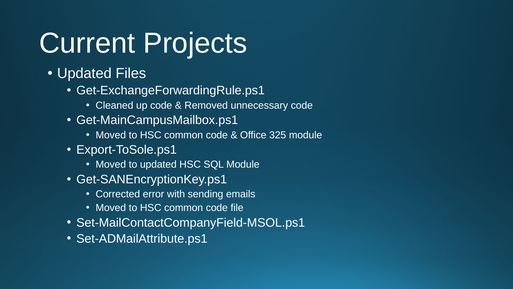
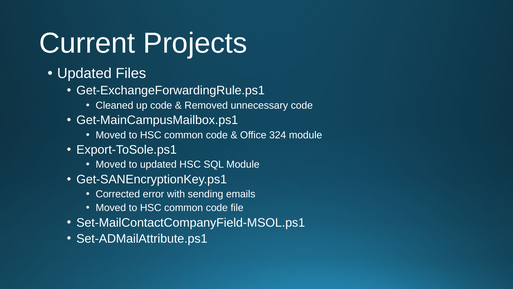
325: 325 -> 324
